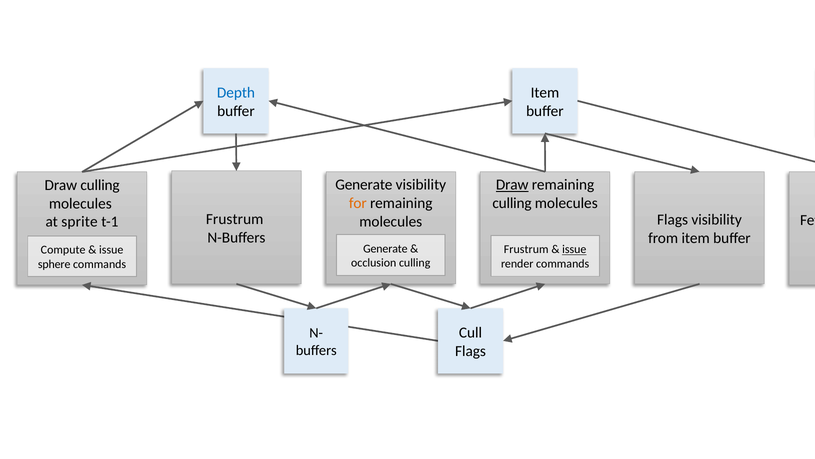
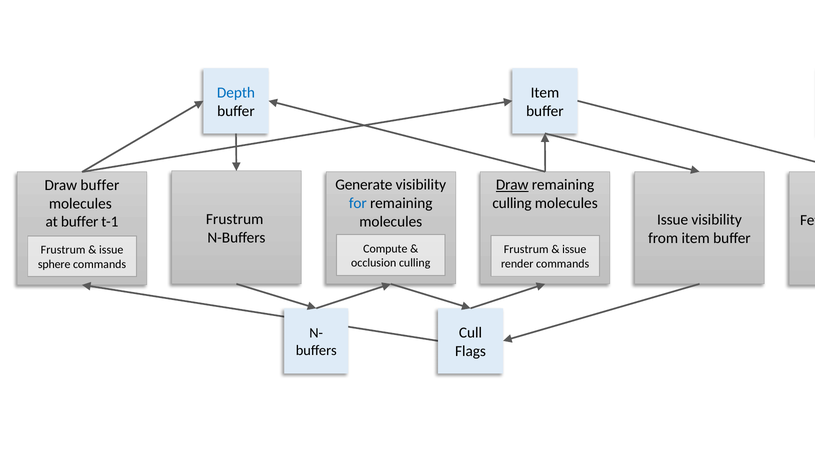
Draw culling: culling -> buffer
for colour: orange -> blue
Flags at (673, 219): Flags -> Issue
at sprite: sprite -> buffer
Generate at (385, 248): Generate -> Compute
issue at (574, 249) underline: present -> none
Compute at (63, 250): Compute -> Frustrum
